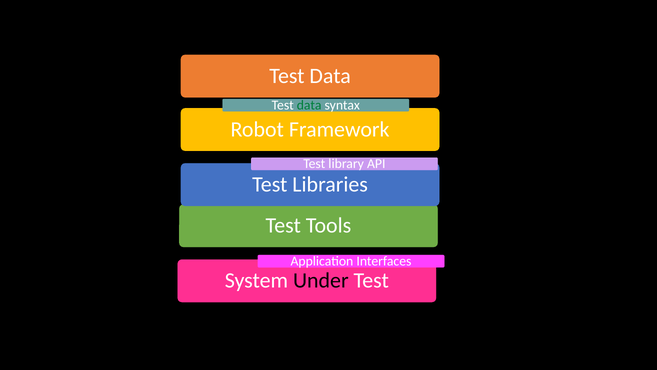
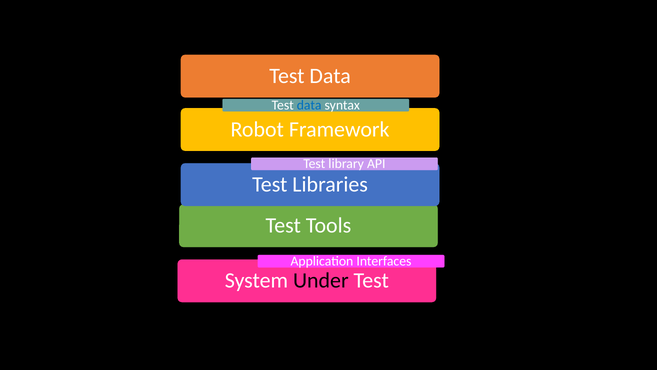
data at (309, 105) colour: green -> blue
